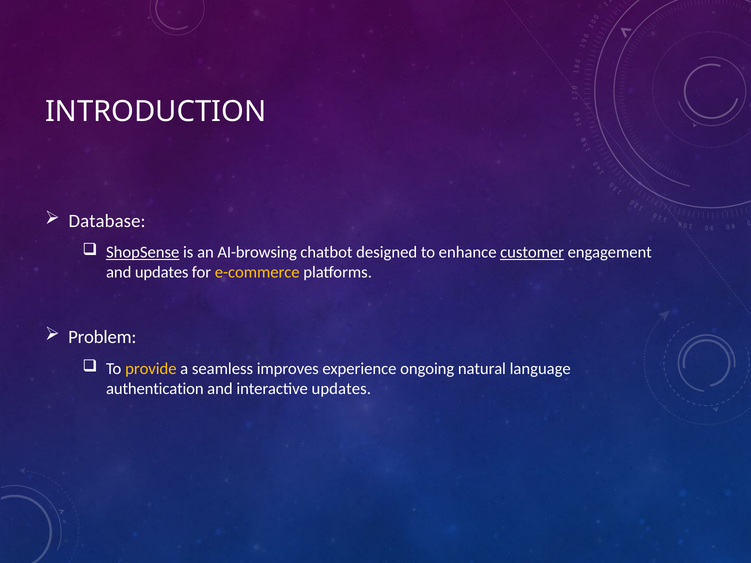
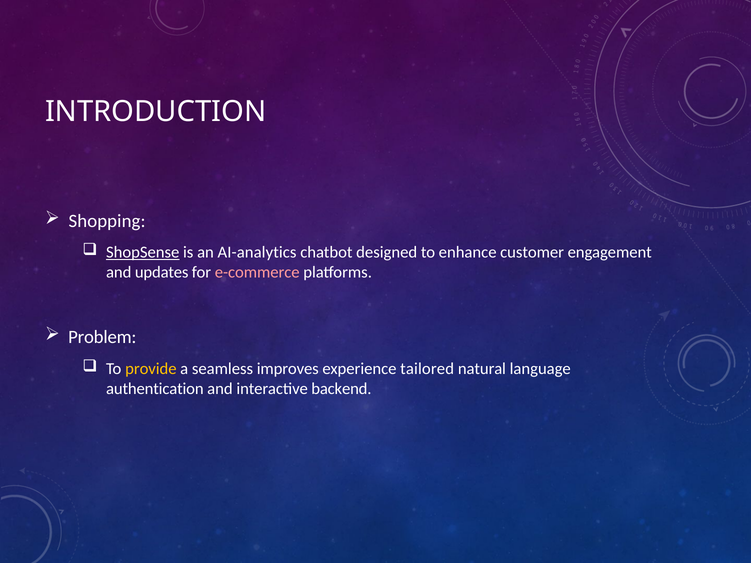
Database: Database -> Shopping
AI-browsing: AI-browsing -> AI-analytics
customer underline: present -> none
e-commerce colour: yellow -> pink
ongoing: ongoing -> tailored
interactive updates: updates -> backend
